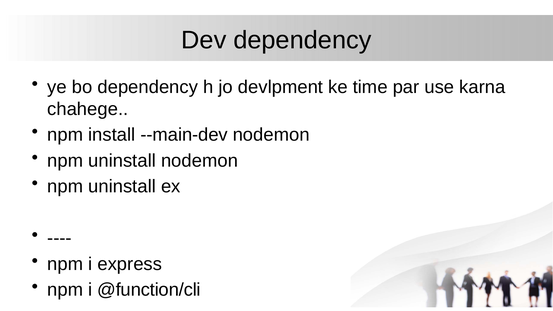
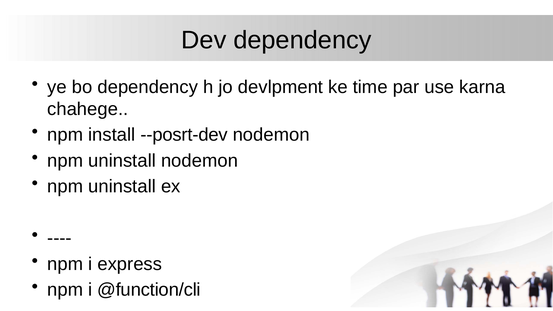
--main-dev: --main-dev -> --posrt-dev
